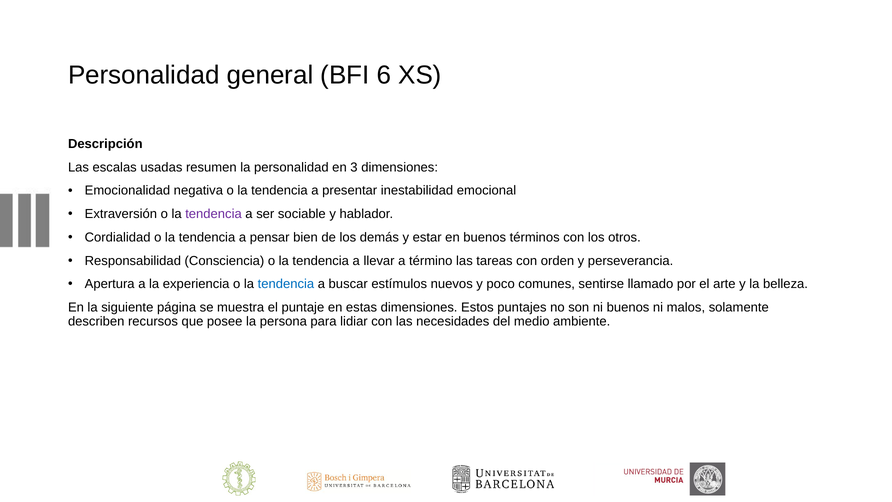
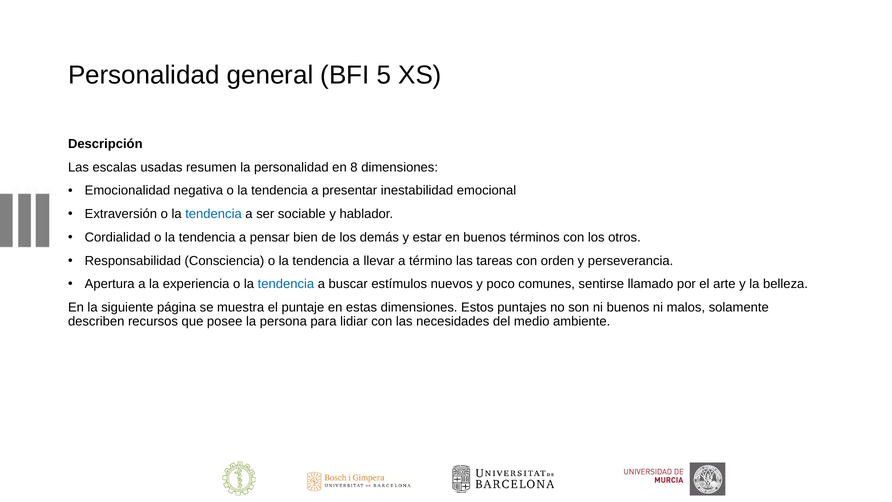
6: 6 -> 5
3: 3 -> 8
tendencia at (214, 214) colour: purple -> blue
